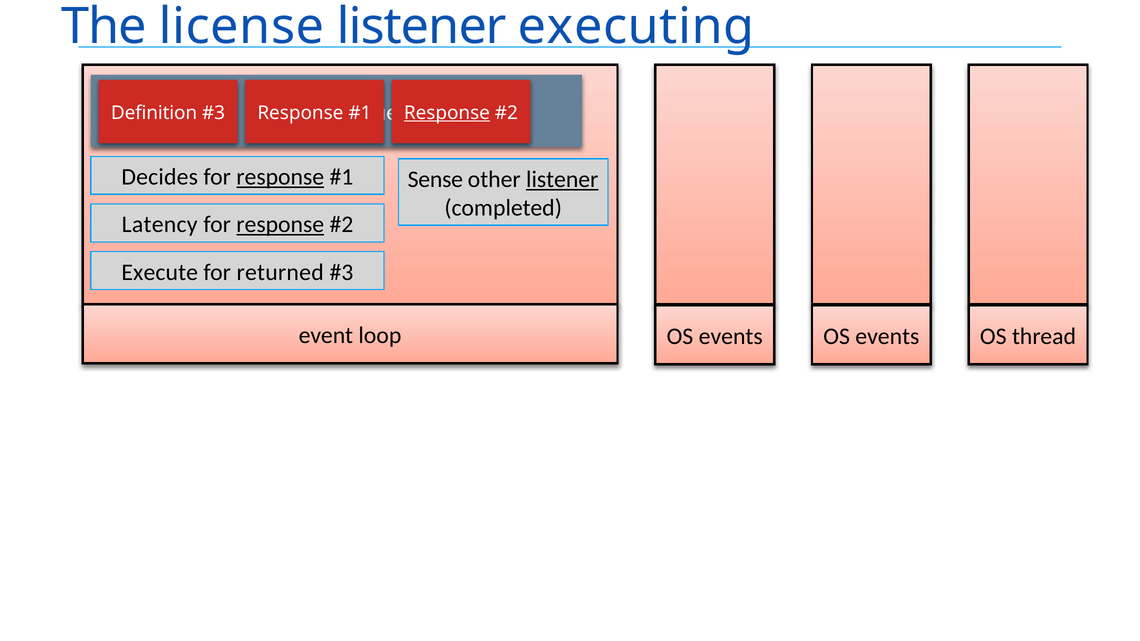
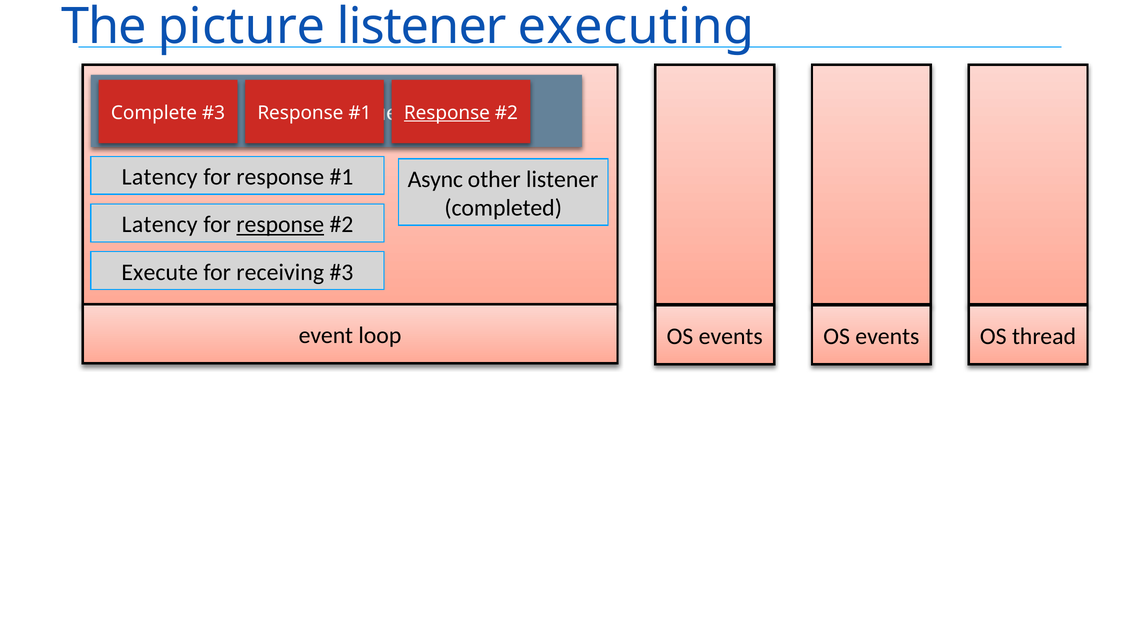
license: license -> picture
Definition: Definition -> Complete
Decides at (160, 177): Decides -> Latency
response at (280, 177) underline: present -> none
Sense: Sense -> Async
listener at (562, 180) underline: present -> none
returned: returned -> receiving
